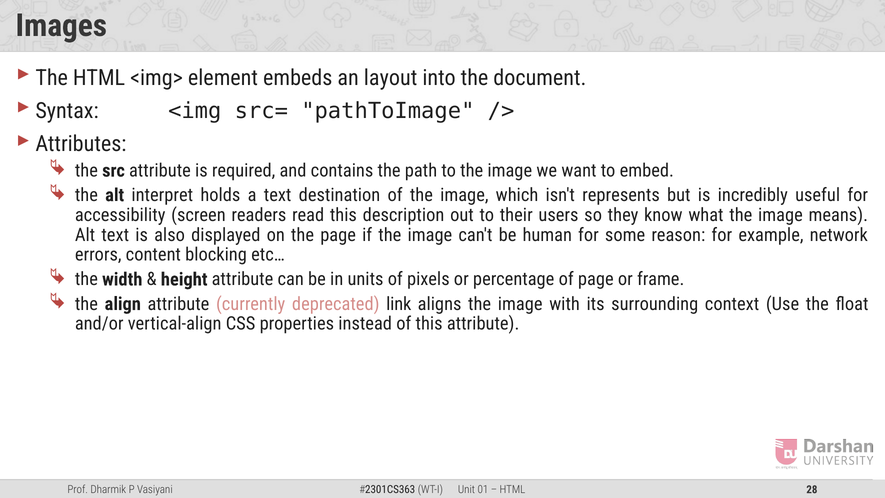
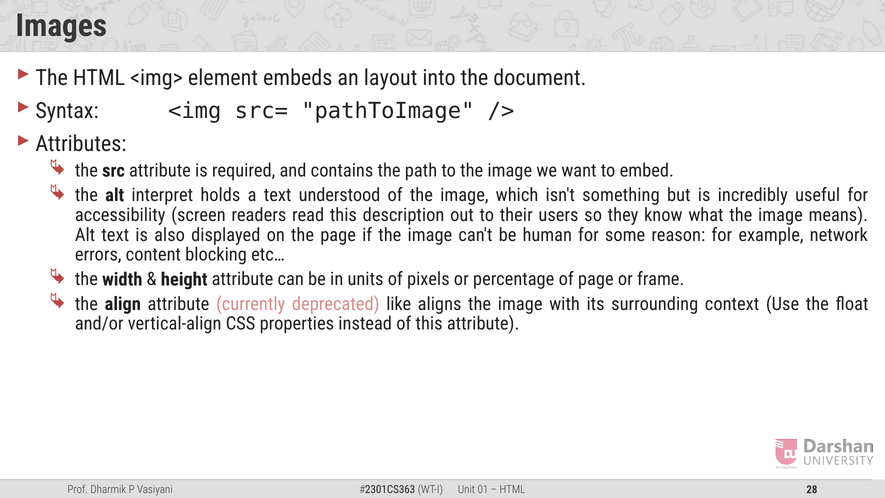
destination: destination -> understood
represents: represents -> something
link: link -> like
